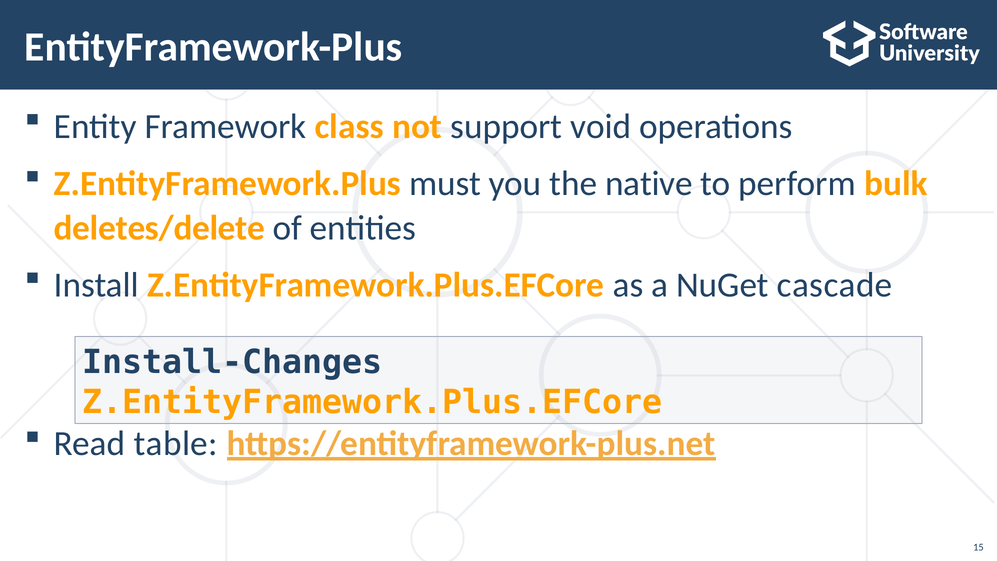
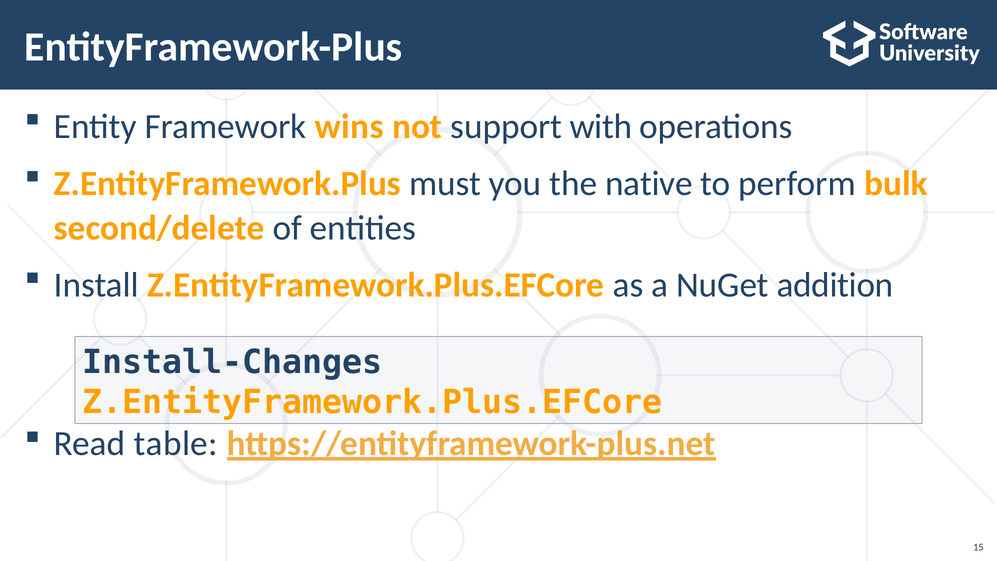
class: class -> wins
void: void -> with
deletes/delete: deletes/delete -> second/delete
cascade: cascade -> addition
